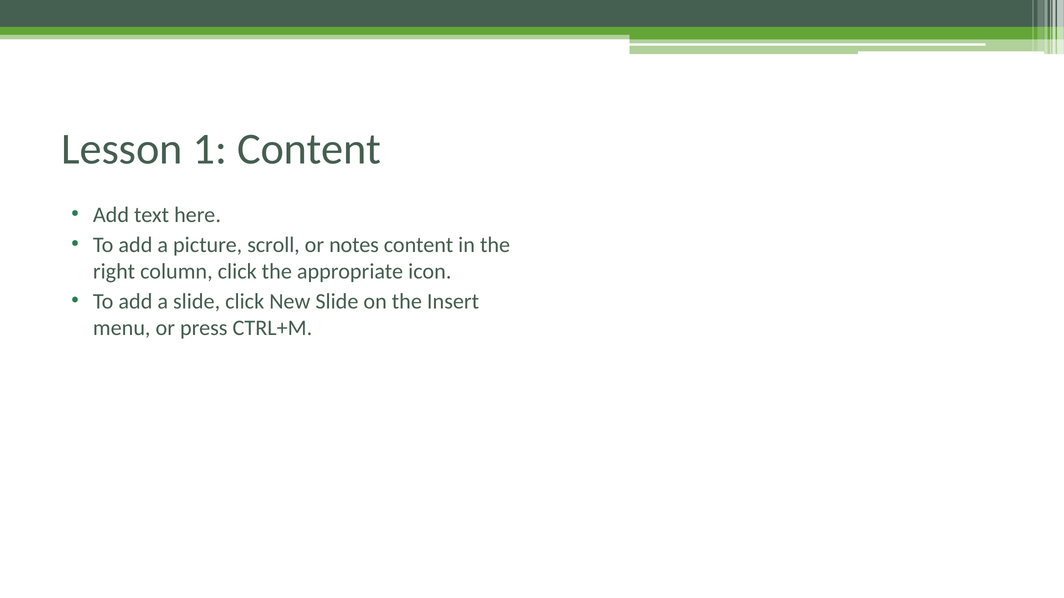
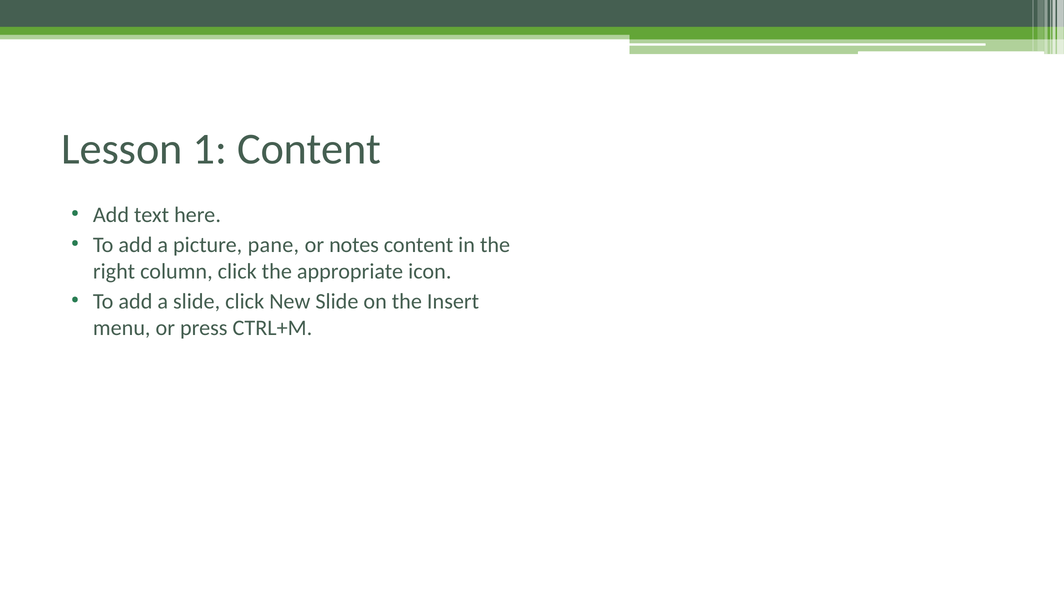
scroll: scroll -> pane
